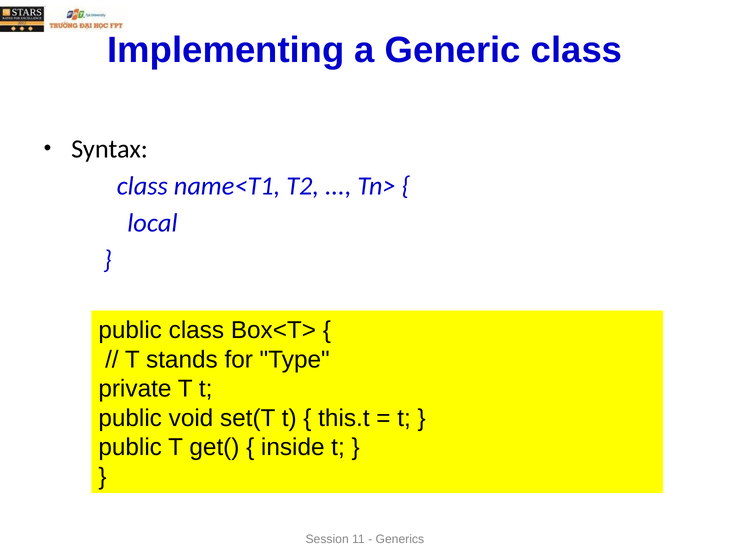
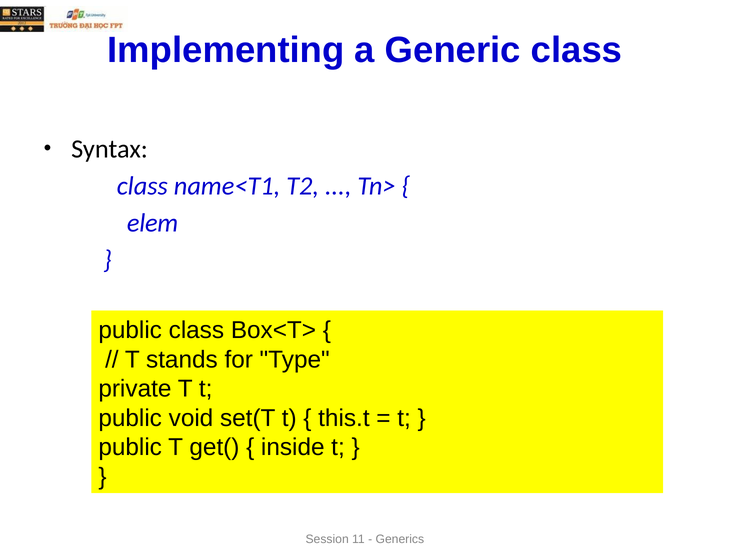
local: local -> elem
